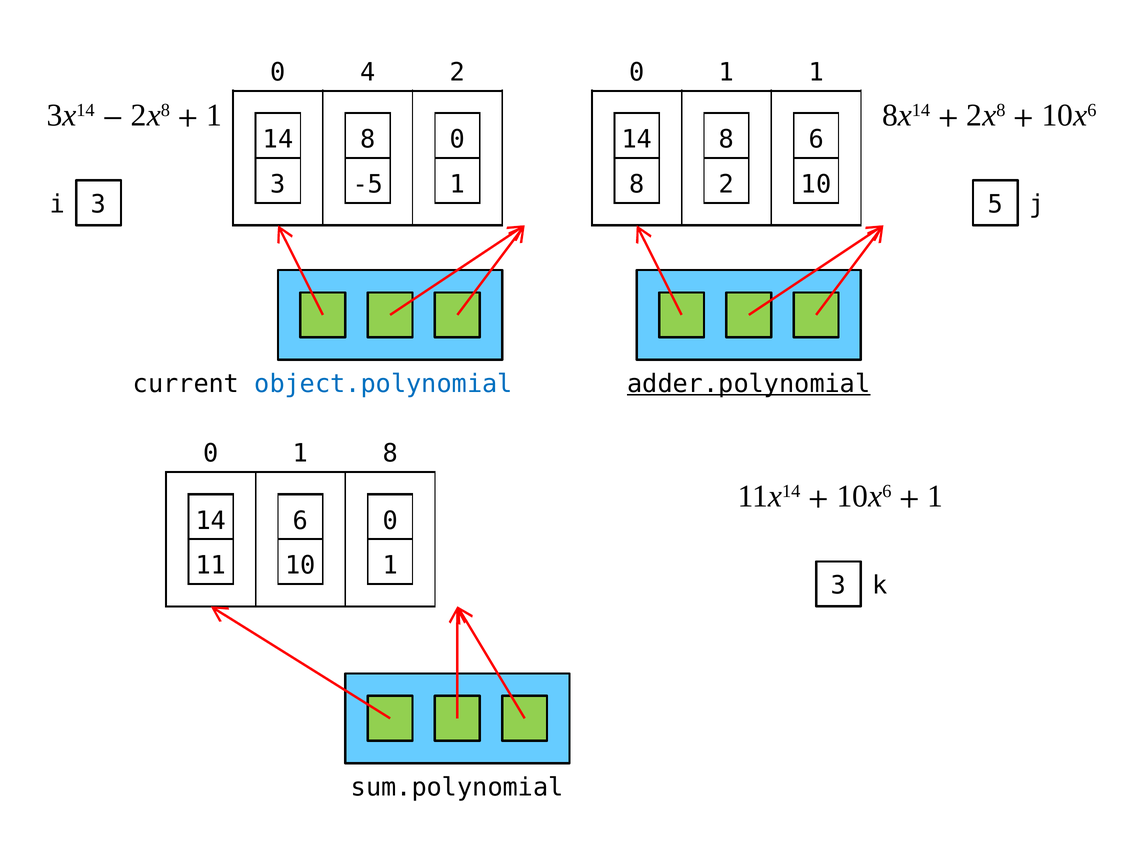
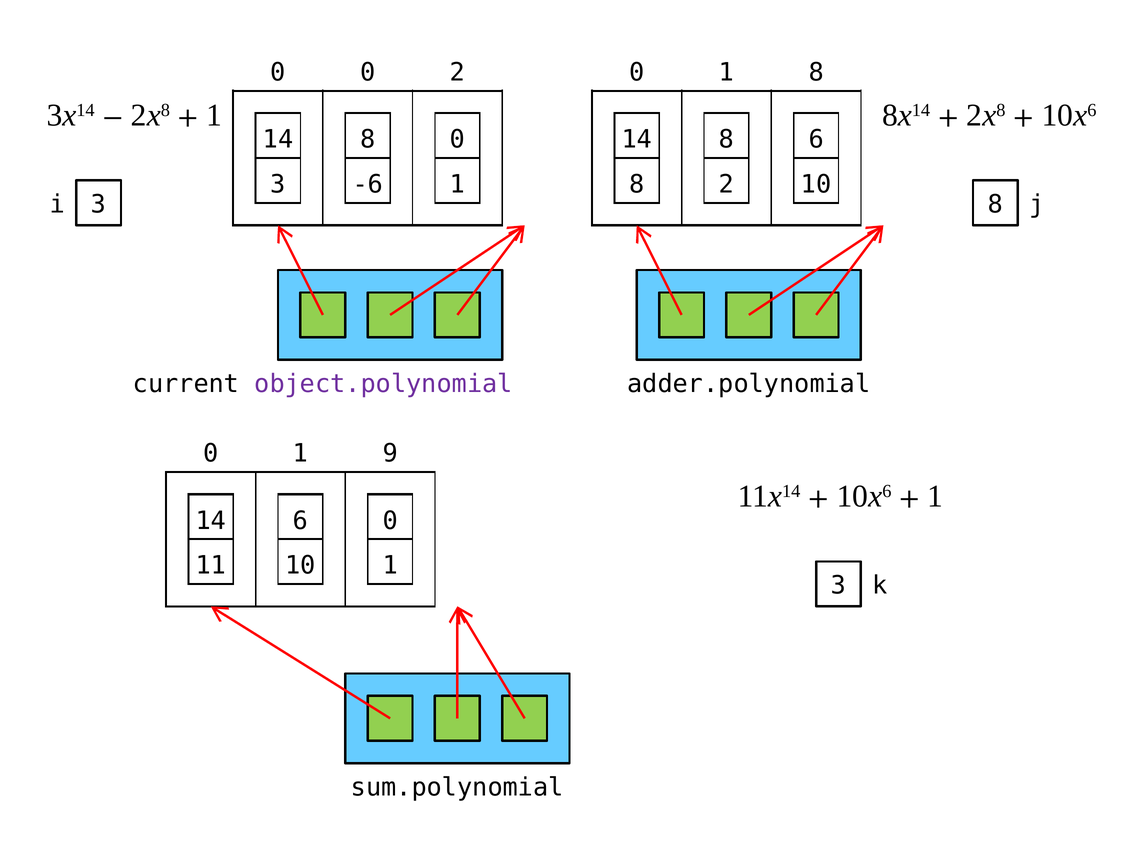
0 4: 4 -> 0
1 1: 1 -> 8
-5: -5 -> -6
i 5: 5 -> 8
object.polynomial colour: blue -> purple
adder.polynomial underline: present -> none
1 8: 8 -> 9
